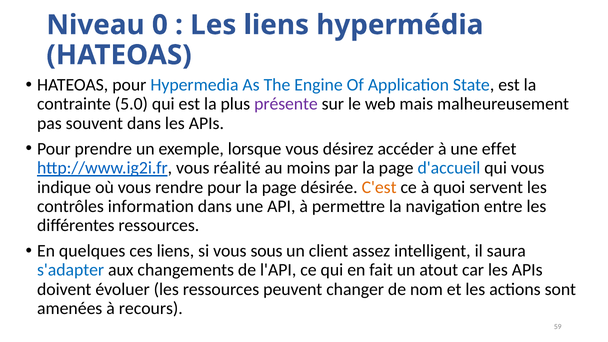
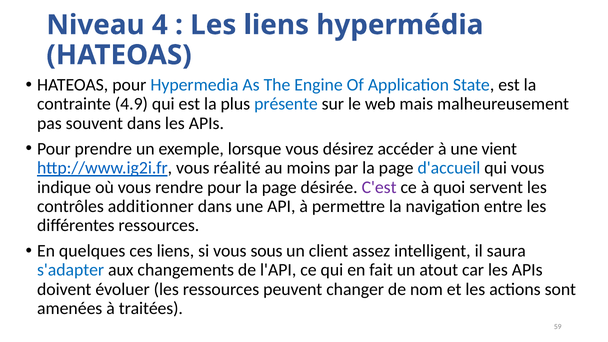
0: 0 -> 4
5.0: 5.0 -> 4.9
présente colour: purple -> blue
effet: effet -> vient
C'est colour: orange -> purple
information: information -> additionner
recours: recours -> traitées
